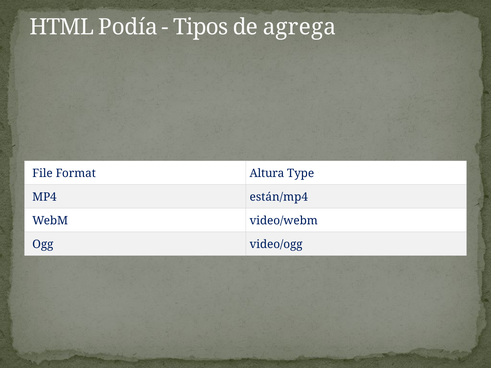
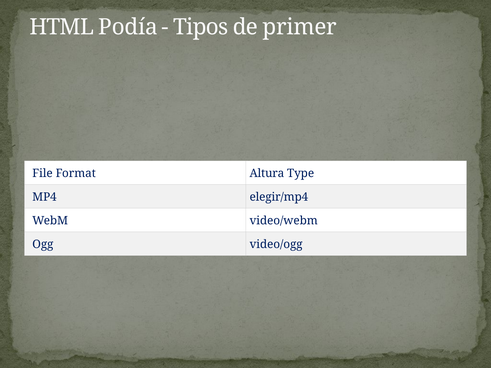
agrega: agrega -> primer
están/mp4: están/mp4 -> elegir/mp4
